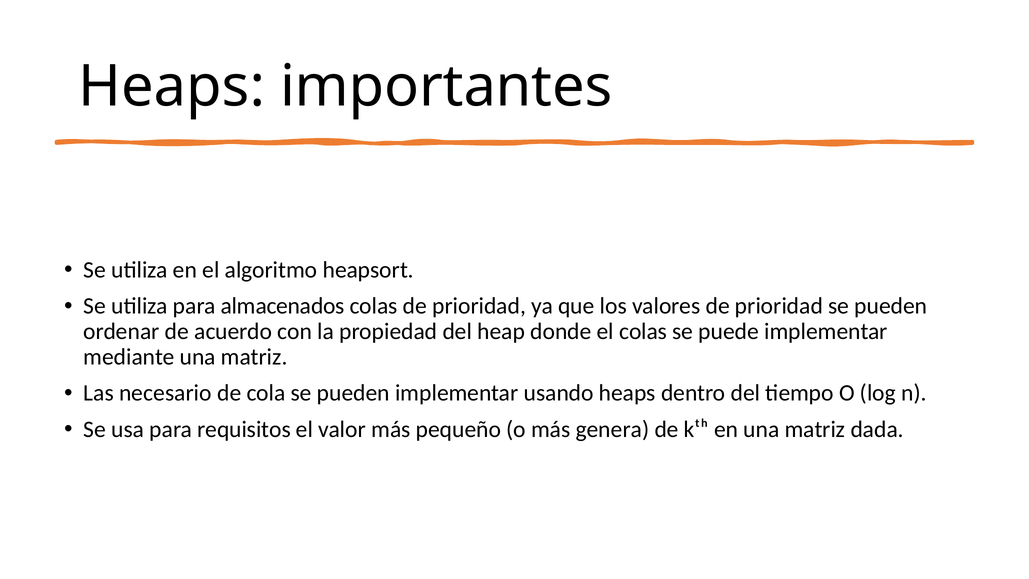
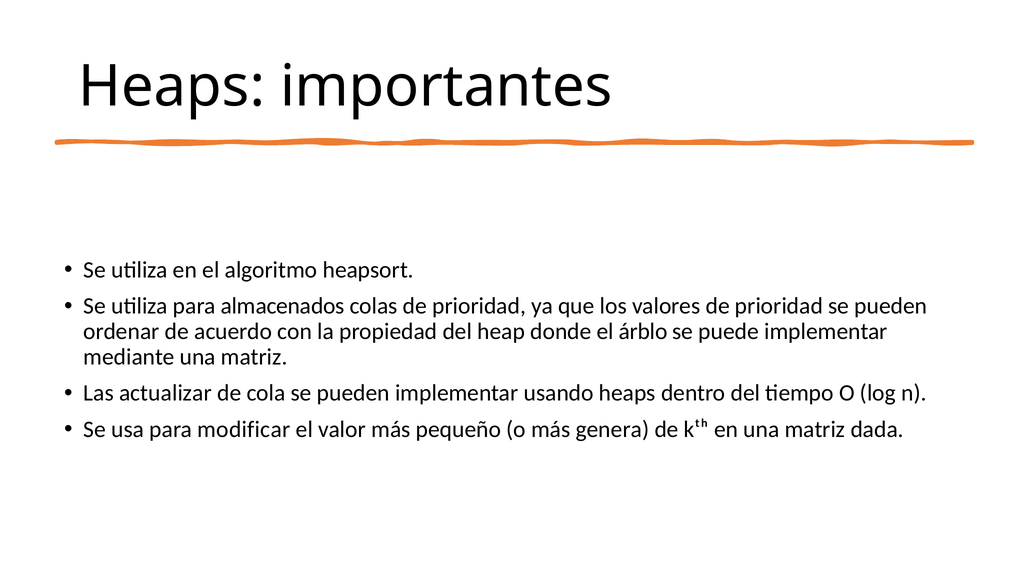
el colas: colas -> árblo
necesario: necesario -> actualizar
requisitos: requisitos -> modificar
